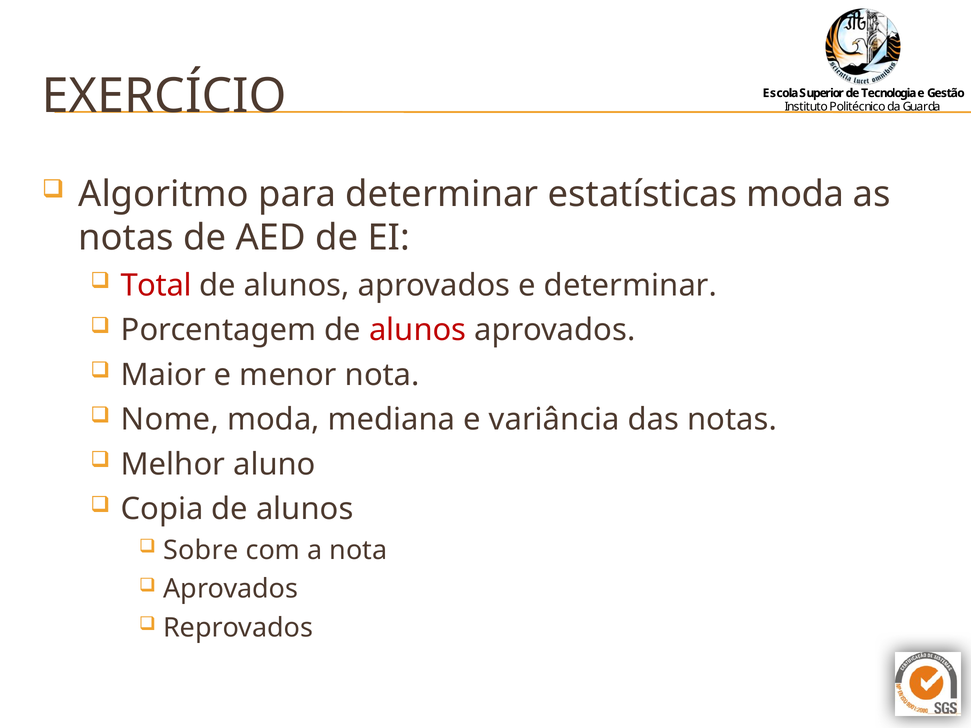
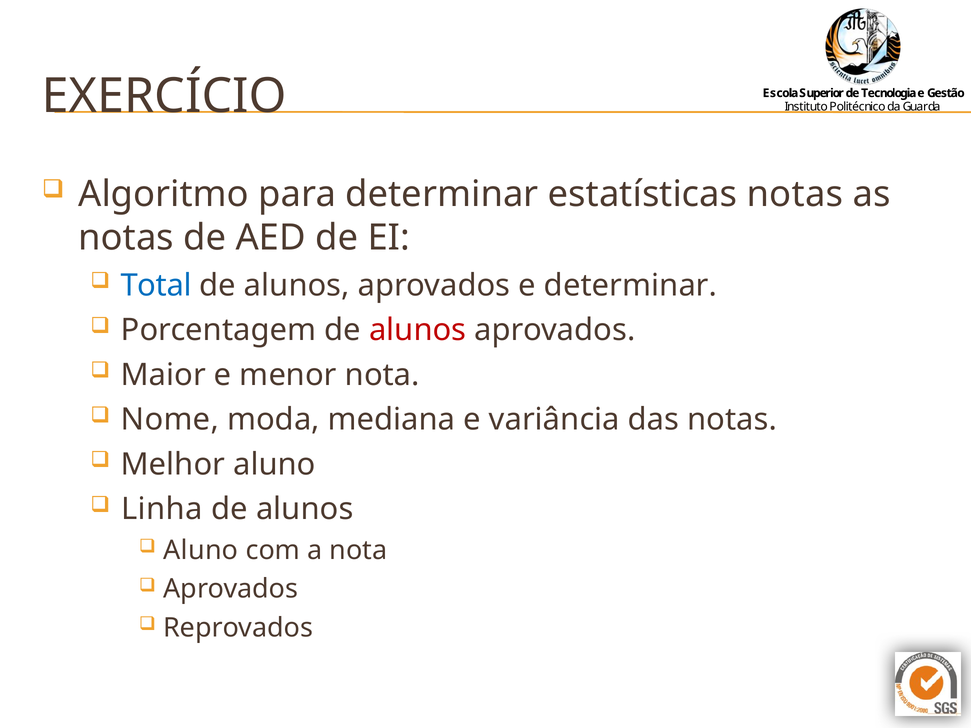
estatísticas moda: moda -> notas
Total colour: red -> blue
Copia: Copia -> Linha
Sobre at (201, 550): Sobre -> Aluno
